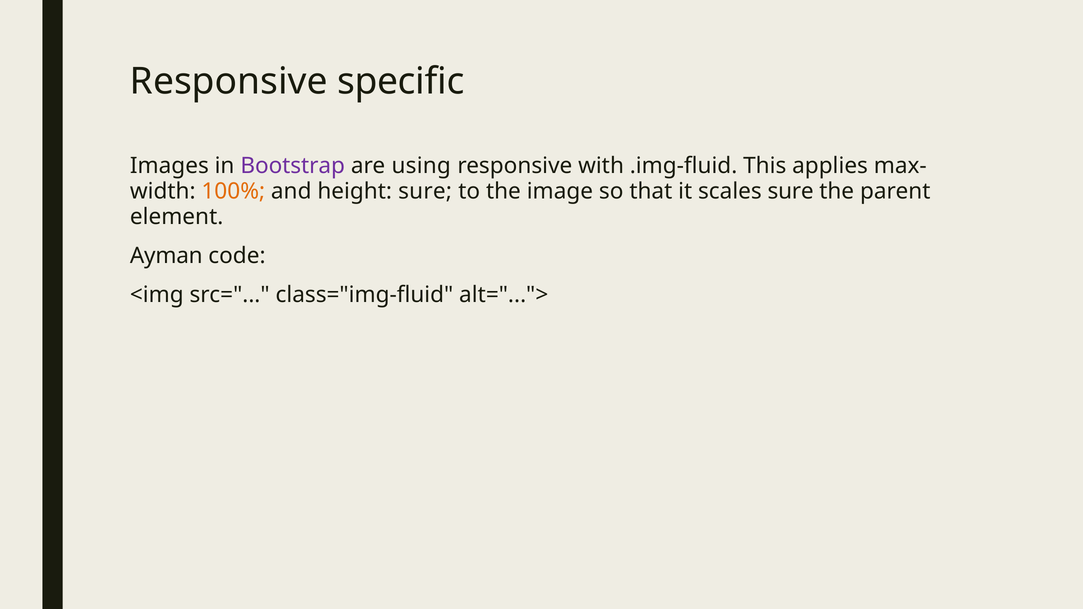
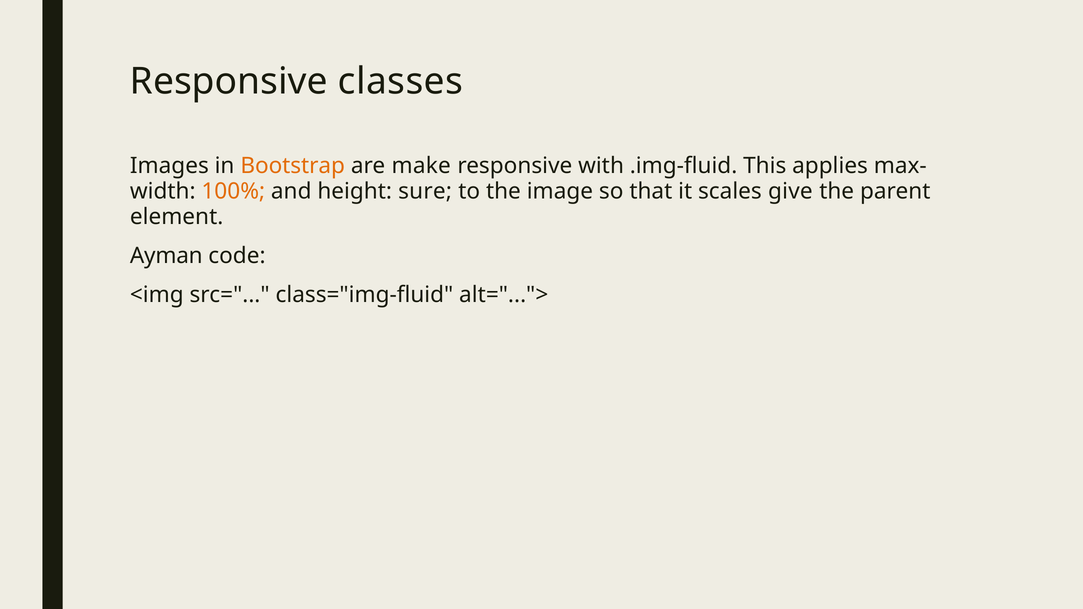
specific: specific -> classes
Bootstrap colour: purple -> orange
using: using -> make
scales sure: sure -> give
